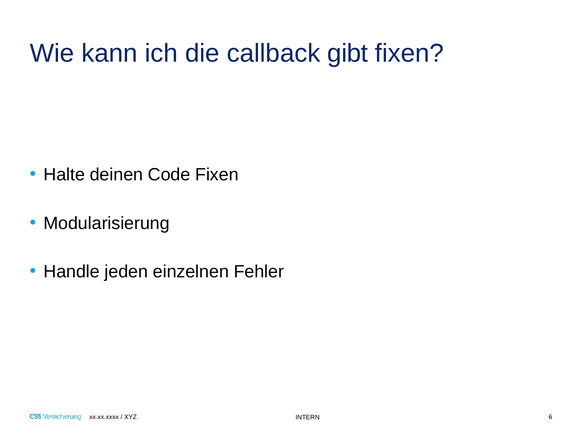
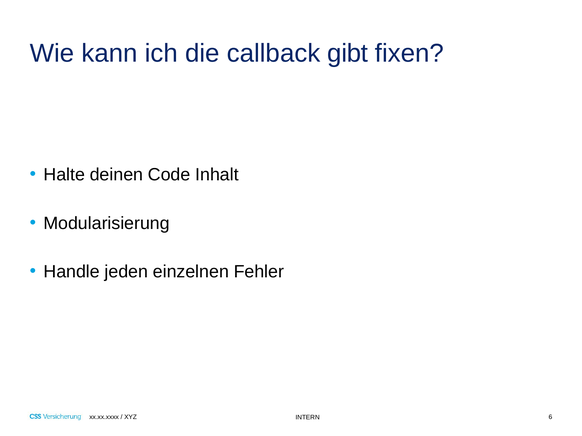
Code Fixen: Fixen -> Inhalt
